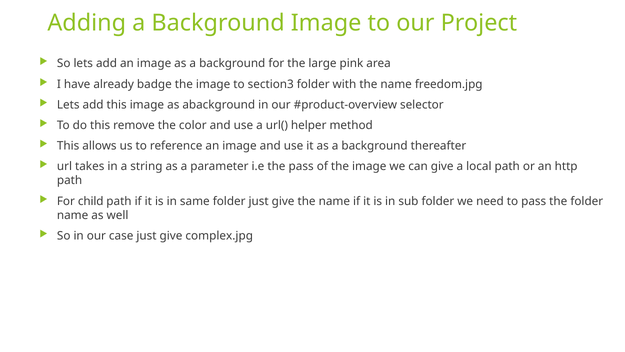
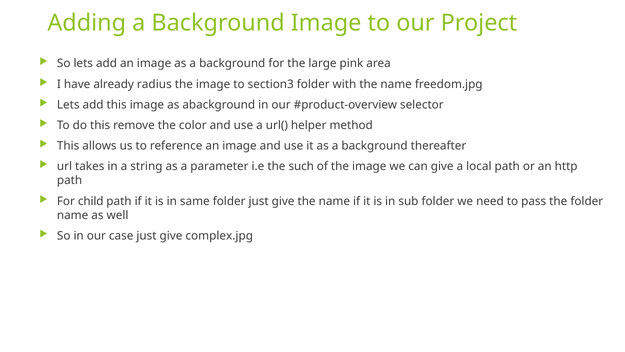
badge: badge -> radius
the pass: pass -> such
